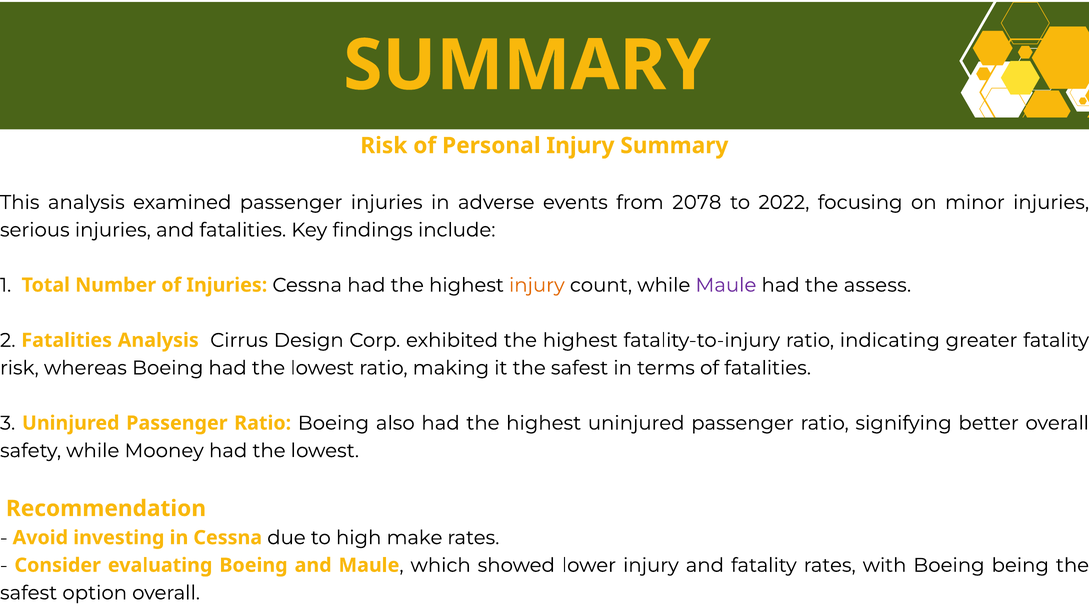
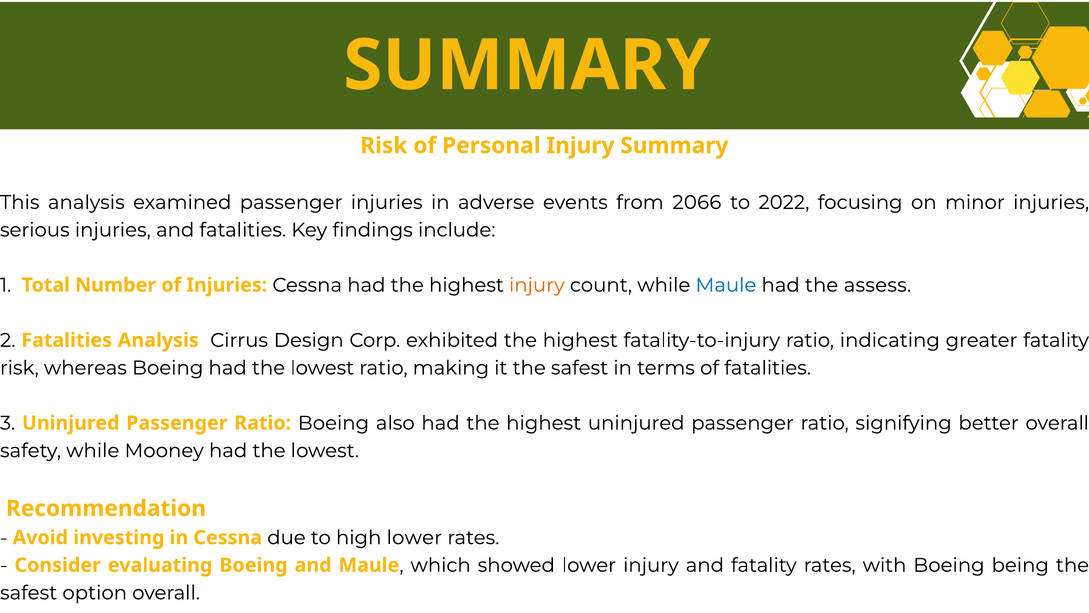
2078: 2078 -> 2066
Maule at (726, 285) colour: purple -> blue
high make: make -> lower
